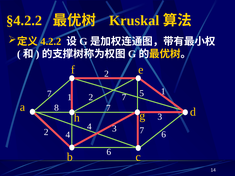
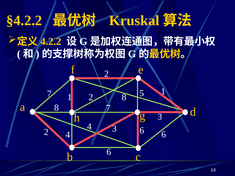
2 7: 7 -> 8
7 at (142, 131): 7 -> 6
